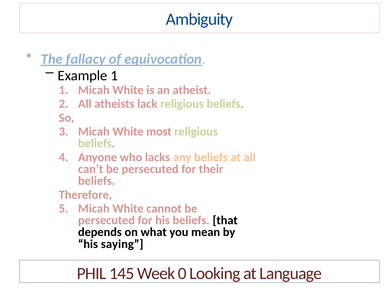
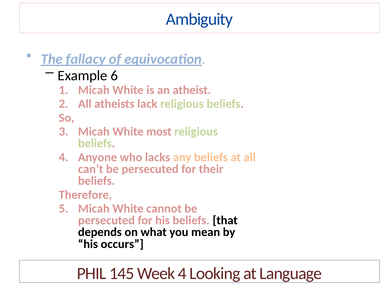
Example 1: 1 -> 6
saying: saying -> occurs
Week 0: 0 -> 4
